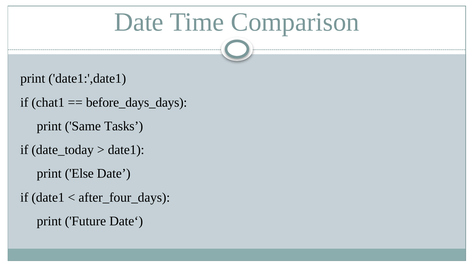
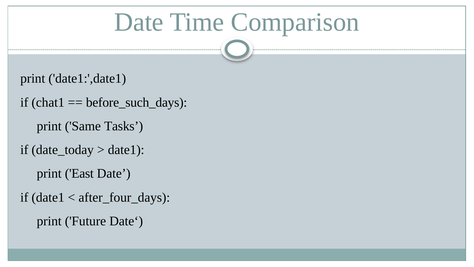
before_days_days: before_days_days -> before_such_days
Else: Else -> East
